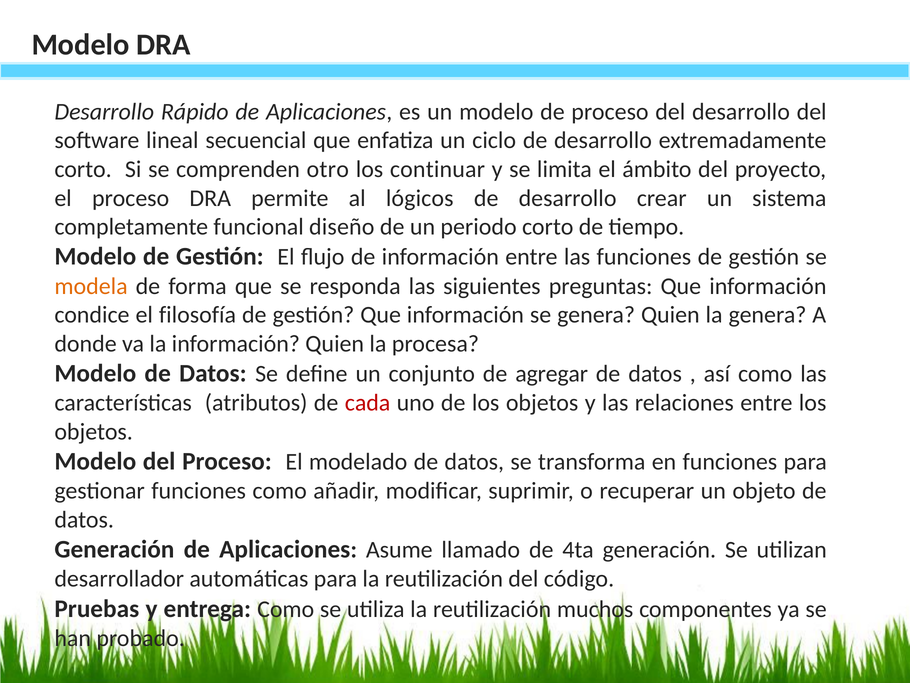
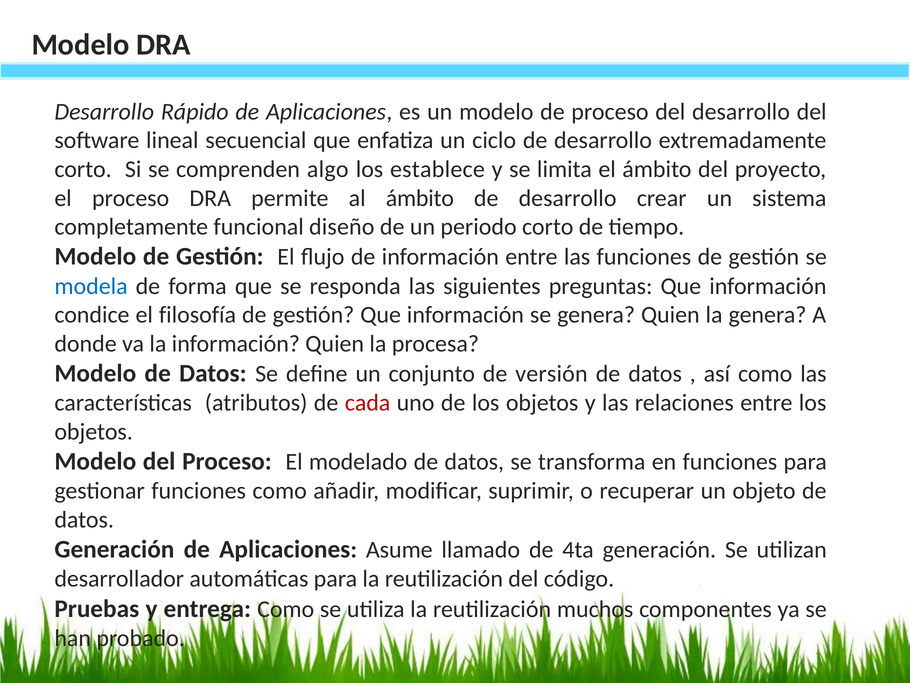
otro: otro -> algo
continuar: continuar -> establece
al lógicos: lógicos -> ámbito
modela colour: orange -> blue
agregar: agregar -> versión
